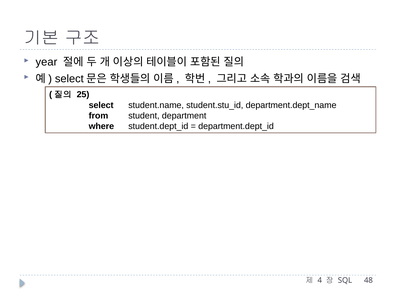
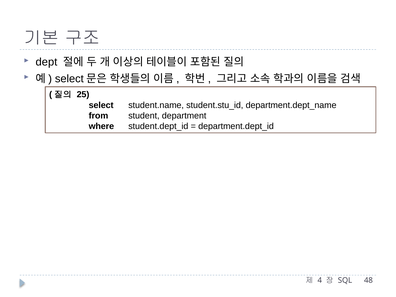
year: year -> dept
